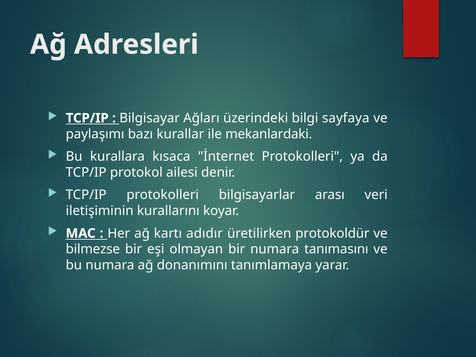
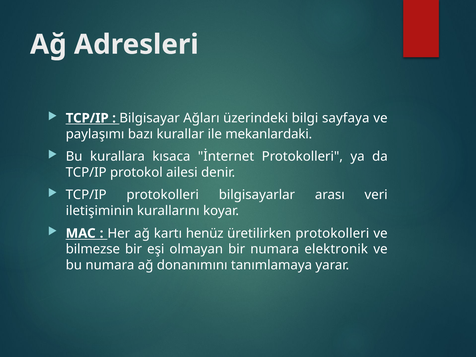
adıdır: adıdır -> henüz
üretilirken protokoldür: protokoldür -> protokolleri
tanımasını: tanımasını -> elektronik
